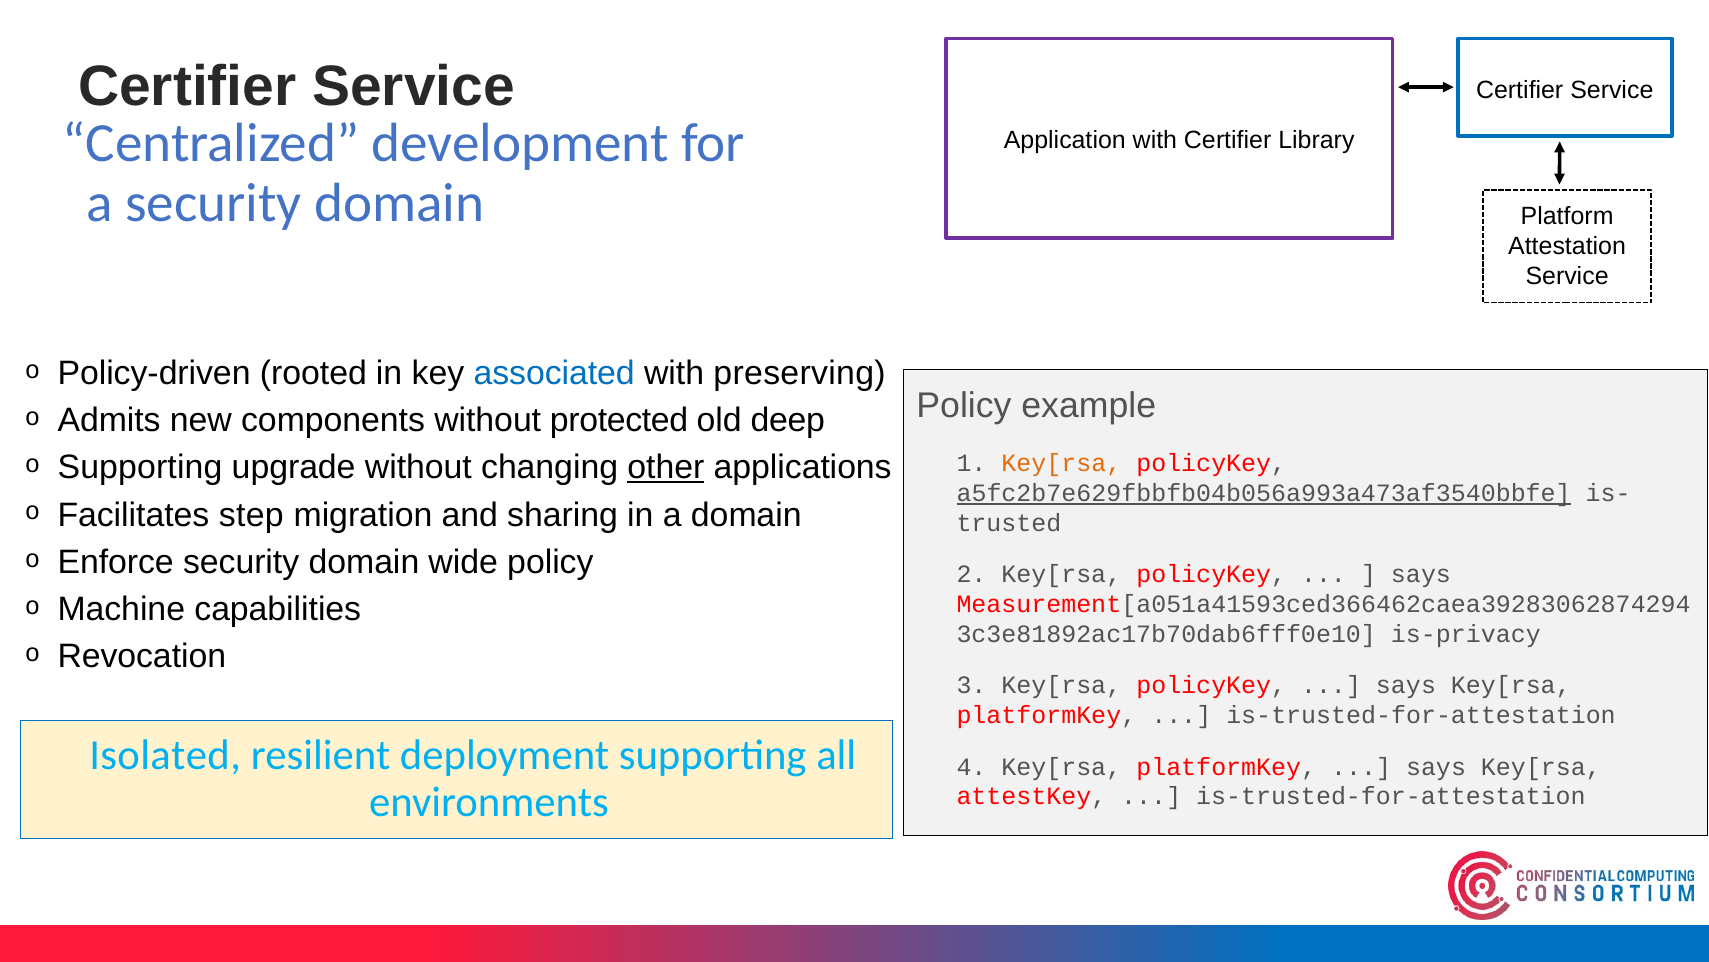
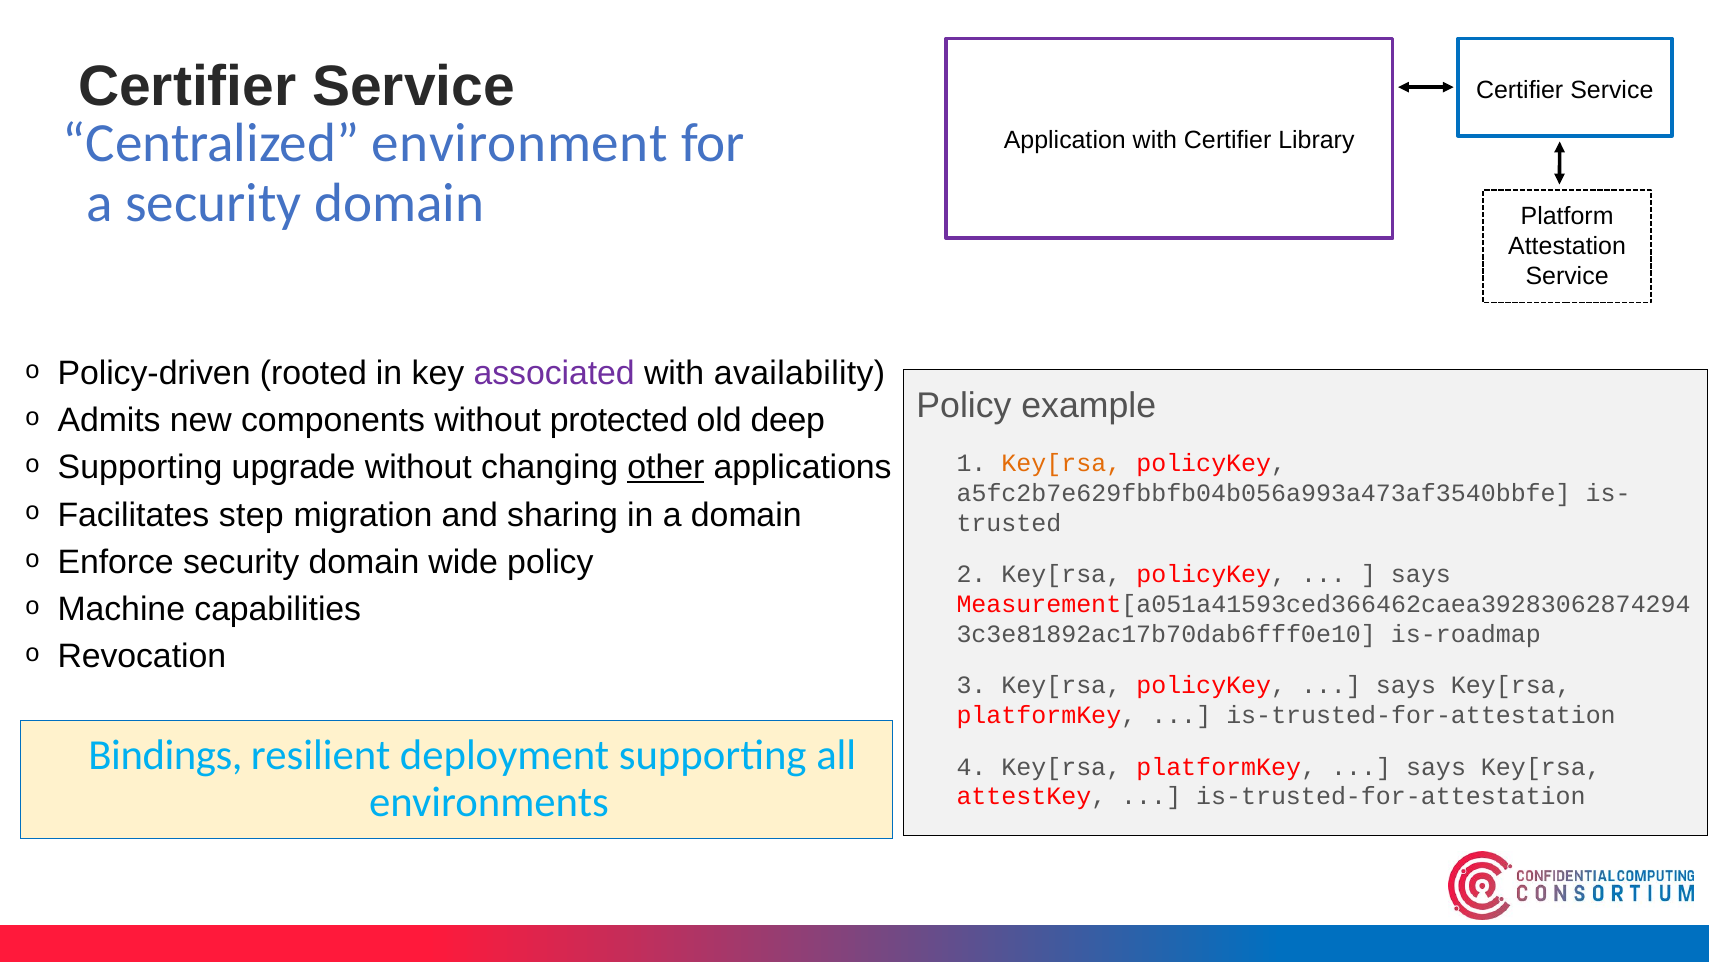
development: development -> environment
associated colour: blue -> purple
preserving: preserving -> availability
a5fc2b7e629fbbfb04b056a993a473af3540bbfe underline: present -> none
is-privacy: is-privacy -> is-roadmap
Isolated: Isolated -> Bindings
